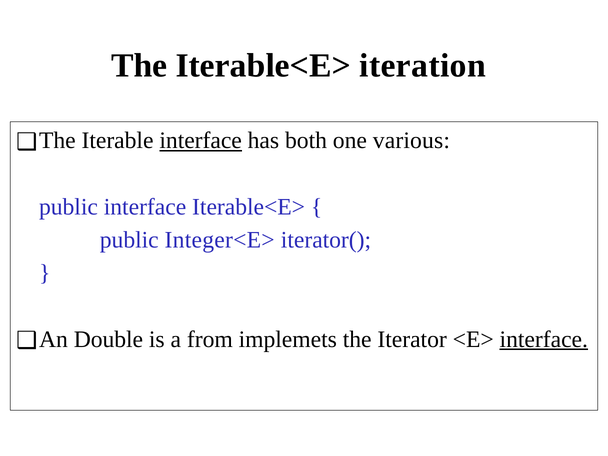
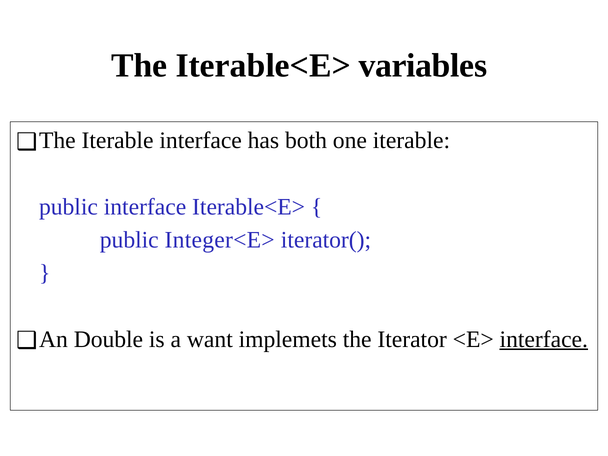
iteration: iteration -> variables
interface at (201, 140) underline: present -> none
one various: various -> iterable
from: from -> want
